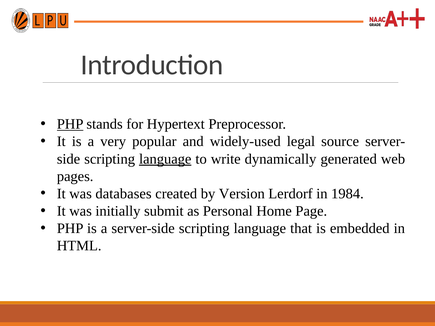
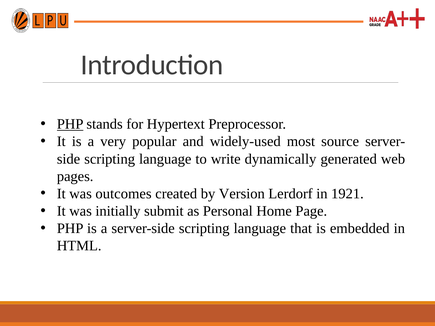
legal: legal -> most
language at (165, 159) underline: present -> none
databases: databases -> outcomes
1984: 1984 -> 1921
